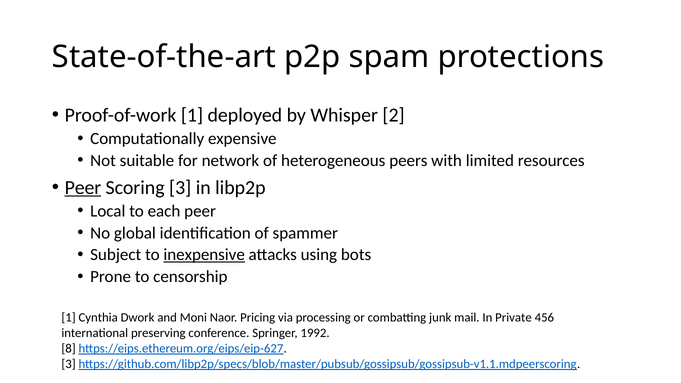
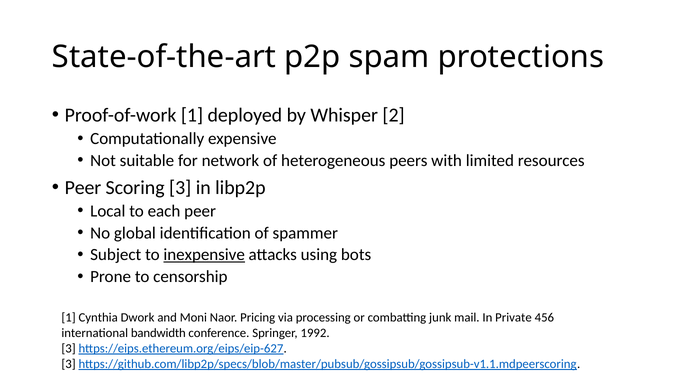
Peer at (83, 188) underline: present -> none
preserving: preserving -> bandwidth
8 at (69, 348): 8 -> 3
